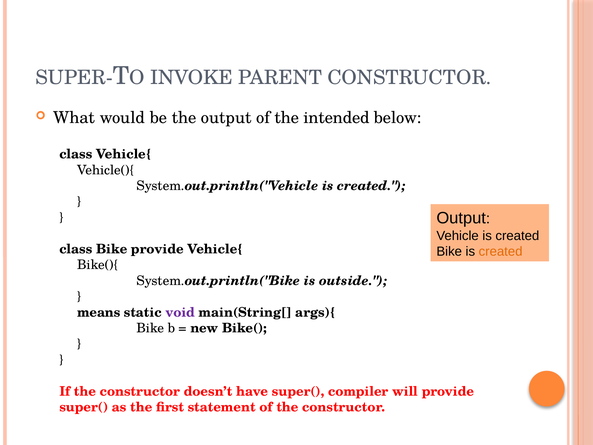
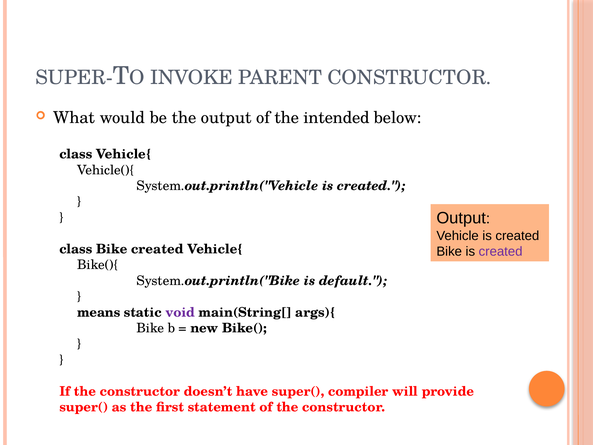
Bike provide: provide -> created
created at (501, 251) colour: orange -> purple
outside: outside -> default
